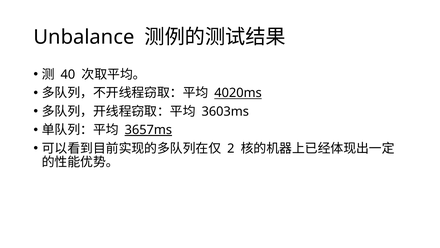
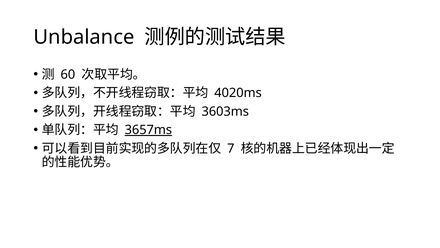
40: 40 -> 60
4020ms underline: present -> none
2: 2 -> 7
